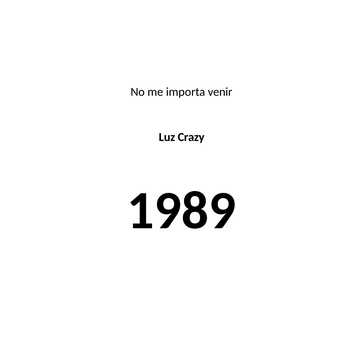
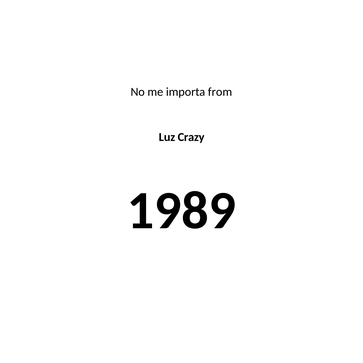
venir: venir -> from
